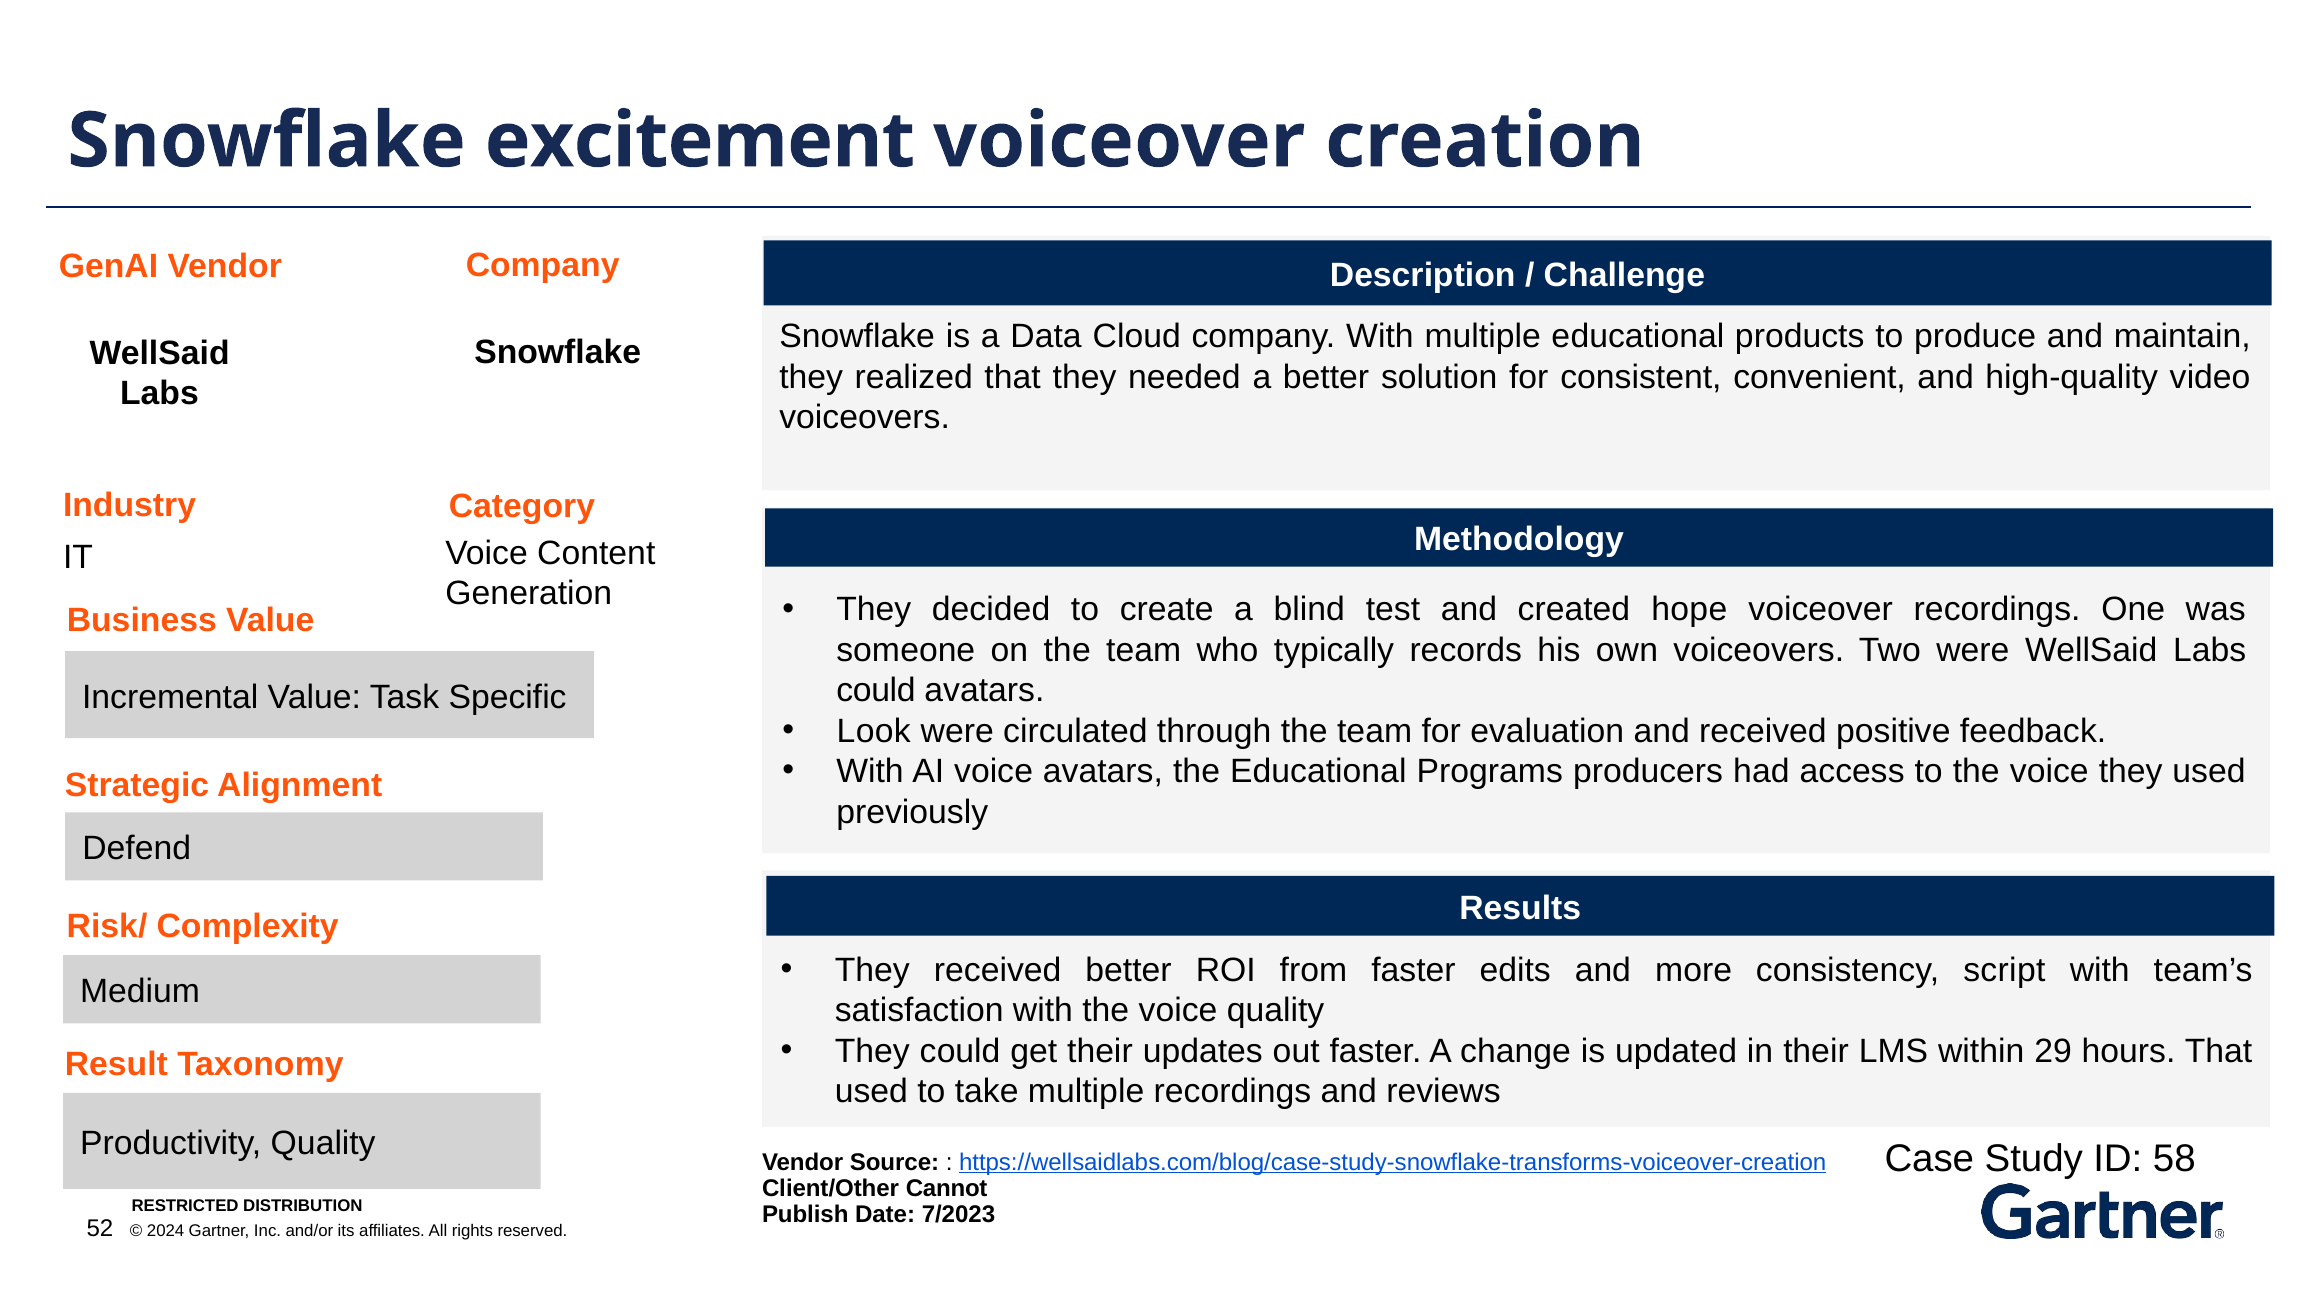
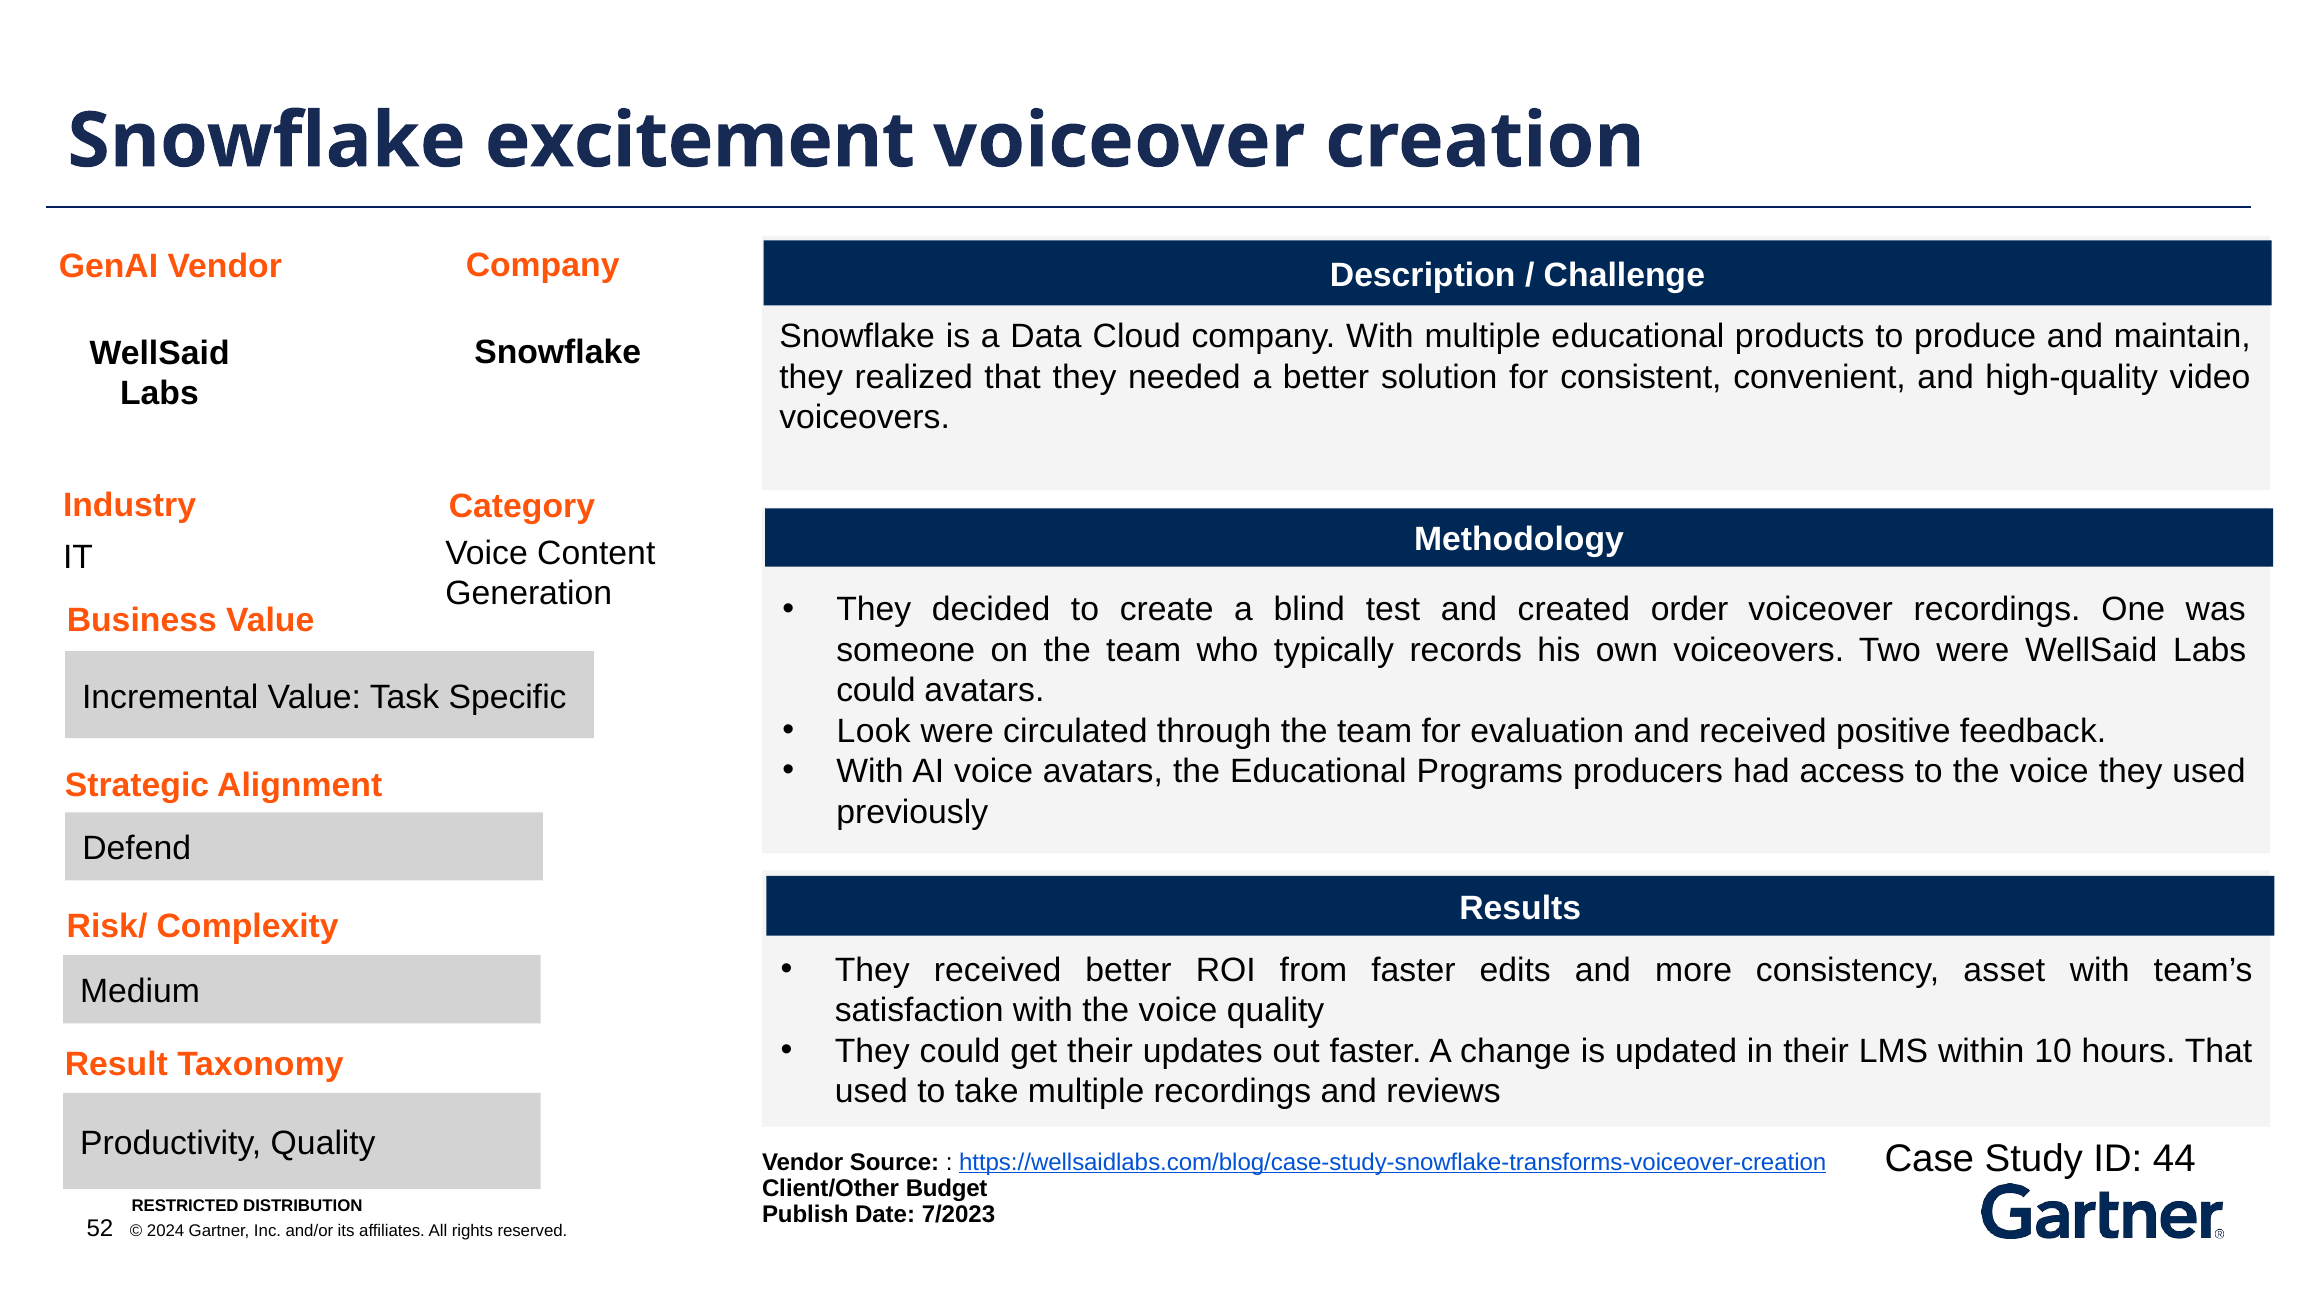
hope: hope -> order
script: script -> asset
29: 29 -> 10
58: 58 -> 44
Cannot: Cannot -> Budget
